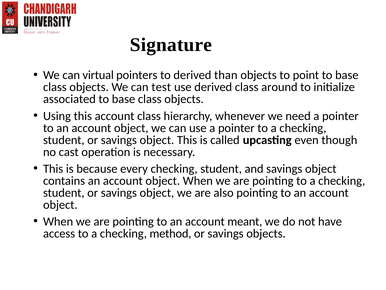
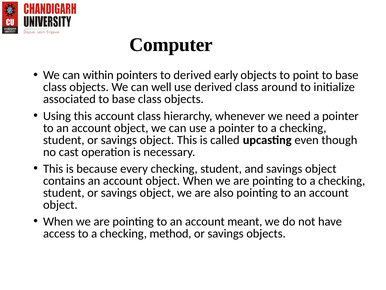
Signature: Signature -> Computer
virtual: virtual -> within
than: than -> early
test: test -> well
